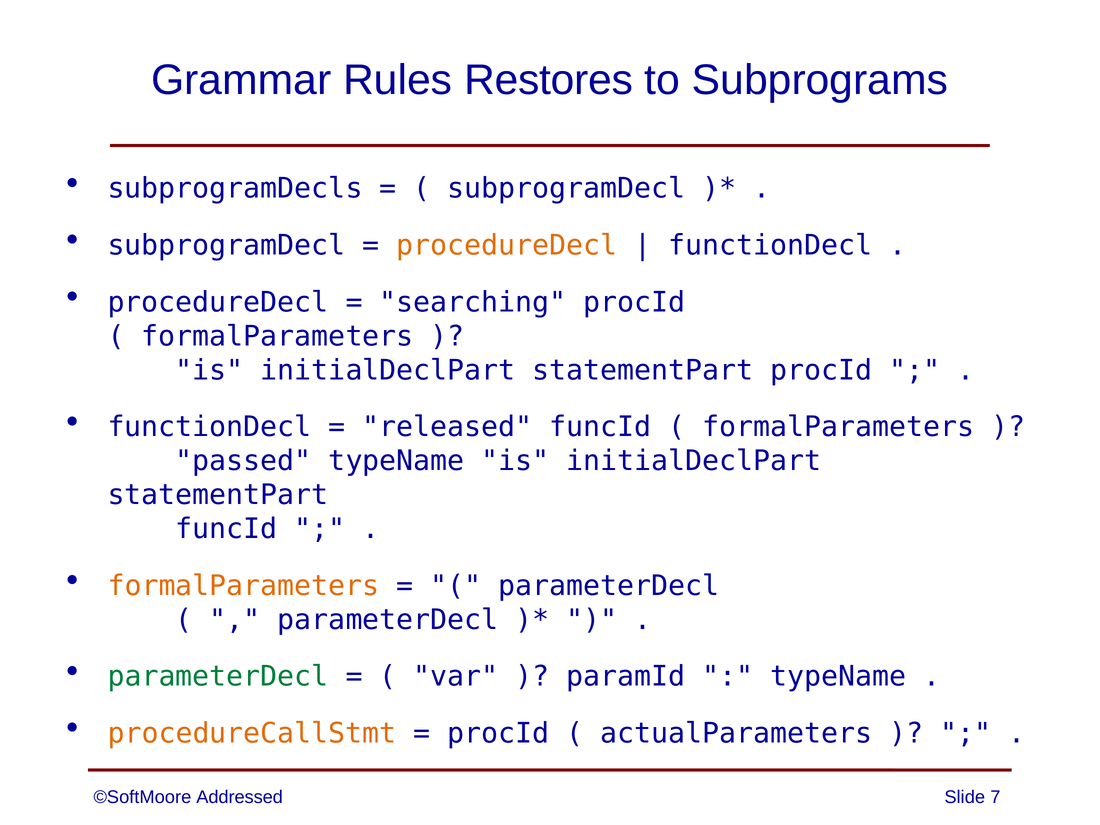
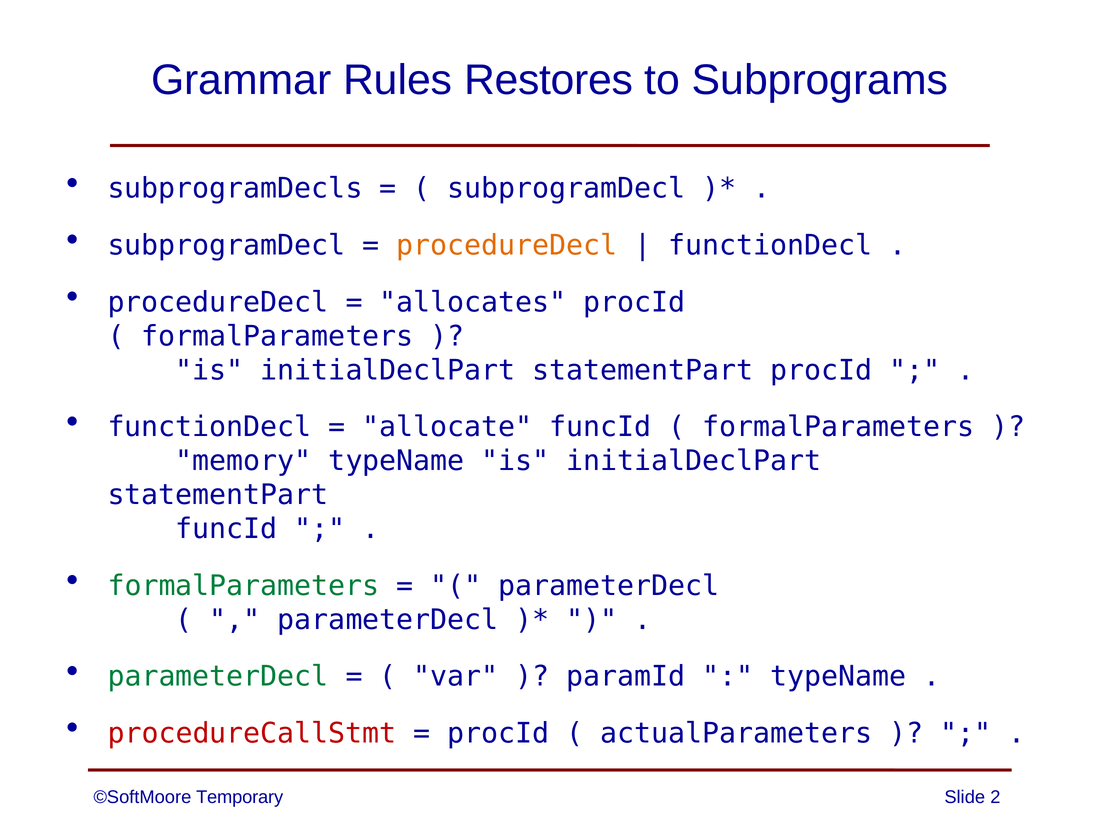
searching: searching -> allocates
released: released -> allocate
passed: passed -> memory
formalParameters at (243, 586) colour: orange -> green
procedureCallStmt colour: orange -> red
Addressed: Addressed -> Temporary
7: 7 -> 2
